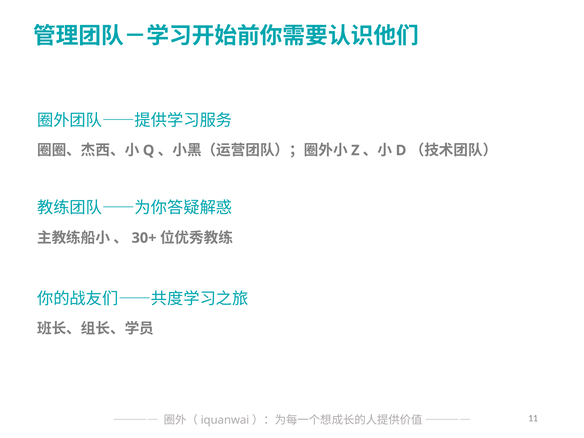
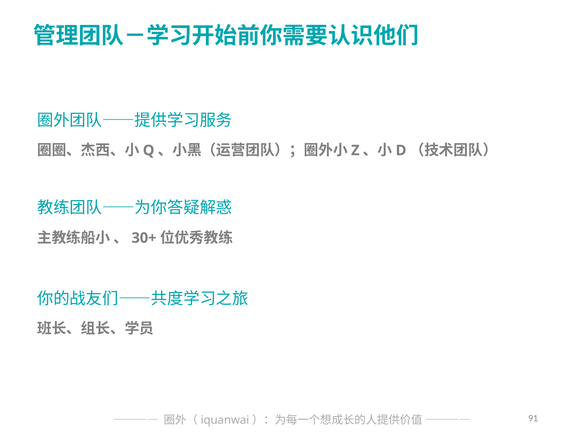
11: 11 -> 91
